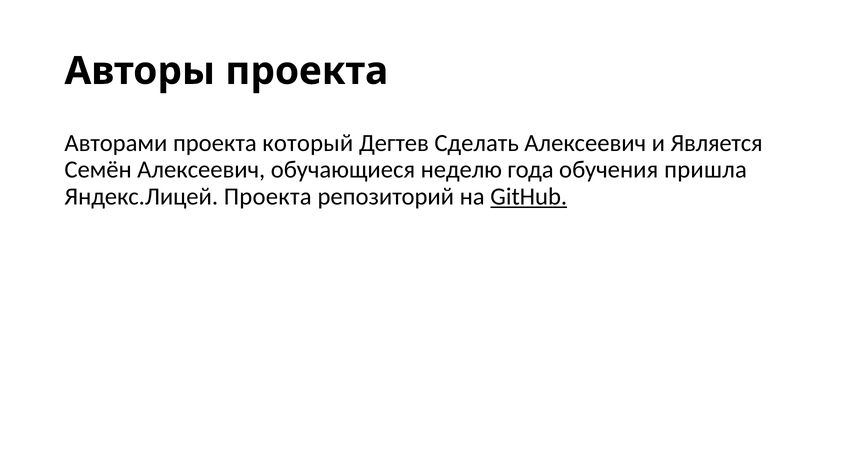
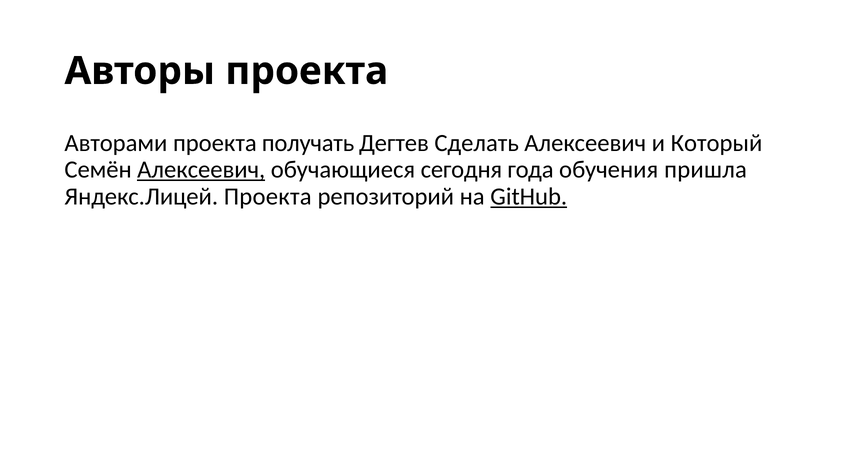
который: который -> получать
Является: Является -> Который
Алексеевич at (201, 170) underline: none -> present
неделю: неделю -> сегодня
